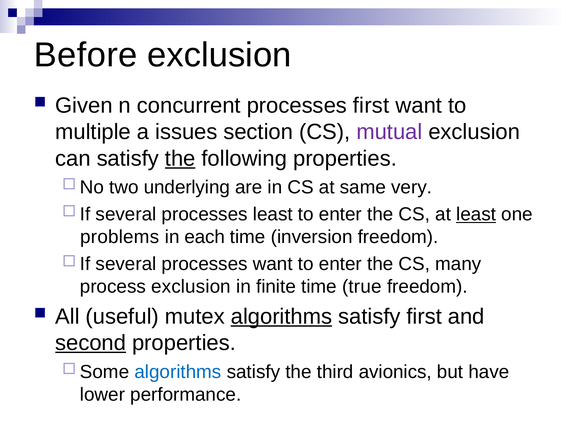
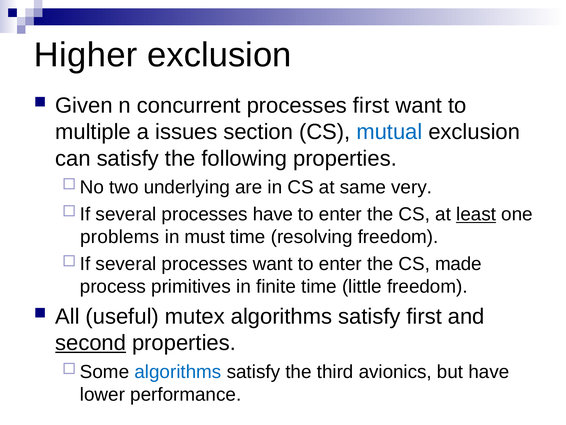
Before: Before -> Higher
mutual colour: purple -> blue
the at (180, 158) underline: present -> none
processes least: least -> have
each: each -> must
inversion: inversion -> resolving
many: many -> made
process exclusion: exclusion -> primitives
true: true -> little
algorithms at (281, 316) underline: present -> none
